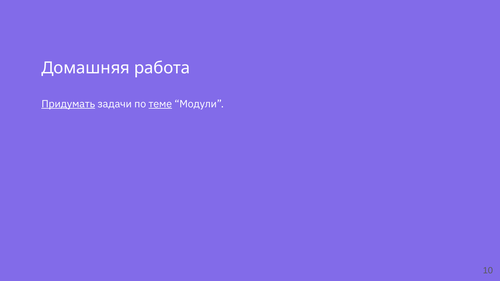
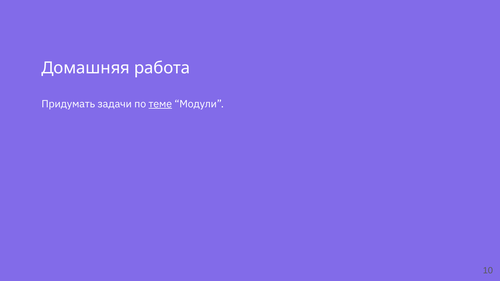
Придумать underline: present -> none
